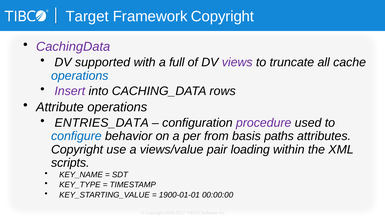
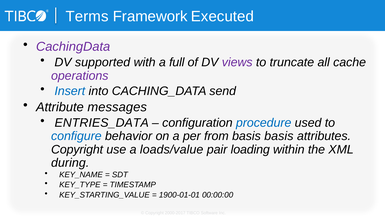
Target: Target -> Terms
Framework Copyright: Copyright -> Executed
operations at (80, 76) colour: blue -> purple
Insert colour: purple -> blue
rows: rows -> send
Attribute operations: operations -> messages
procedure colour: purple -> blue
basis paths: paths -> basis
views/value: views/value -> loads/value
scripts: scripts -> during
